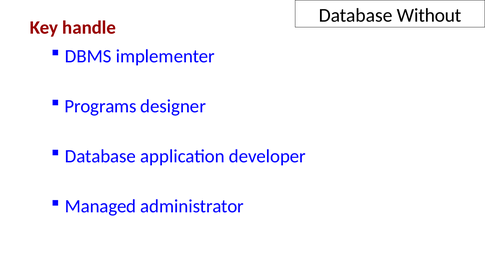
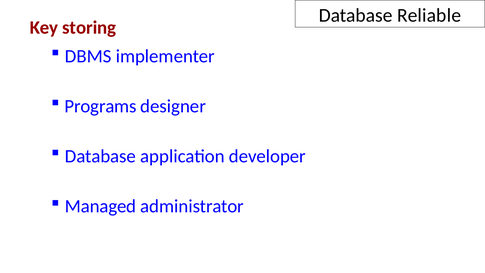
Without: Without -> Reliable
handle: handle -> storing
